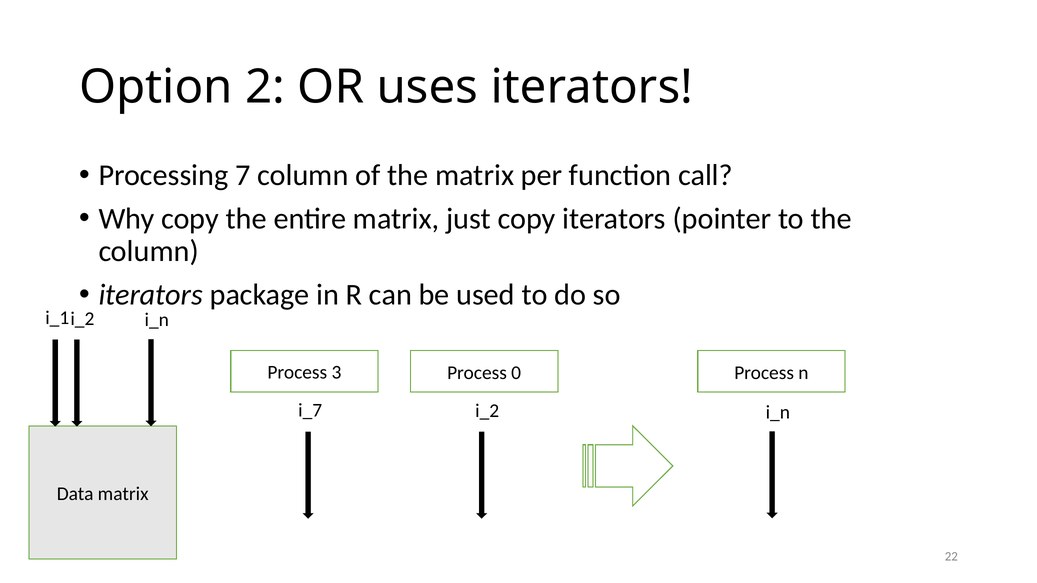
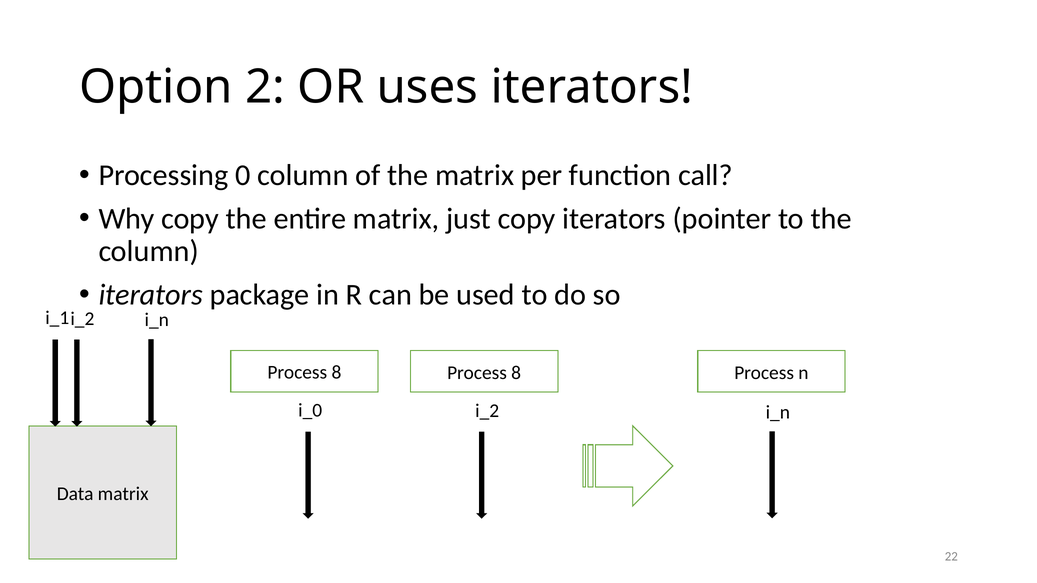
7: 7 -> 0
3 at (336, 373): 3 -> 8
0 at (516, 373): 0 -> 8
i_7: i_7 -> i_0
